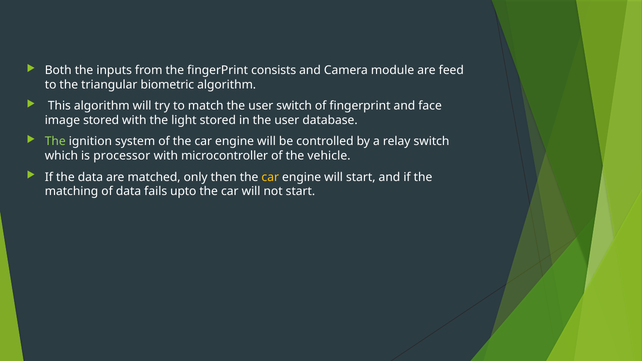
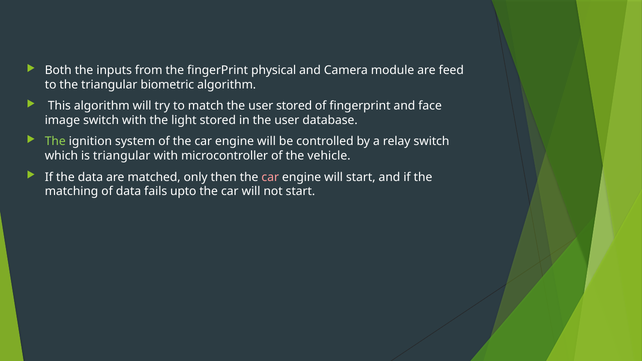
consists: consists -> physical
user switch: switch -> stored
image stored: stored -> switch
is processor: processor -> triangular
car at (270, 177) colour: yellow -> pink
